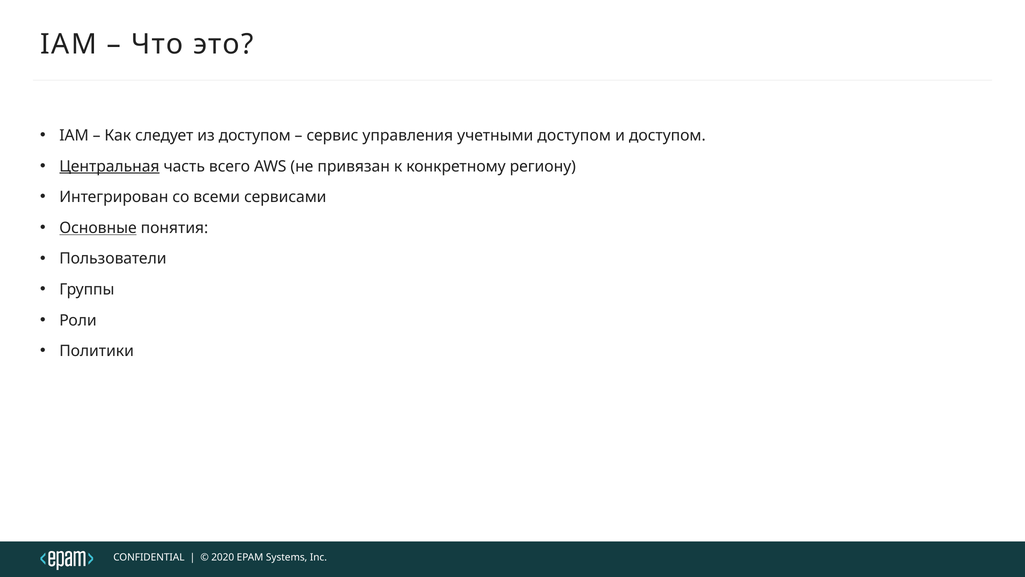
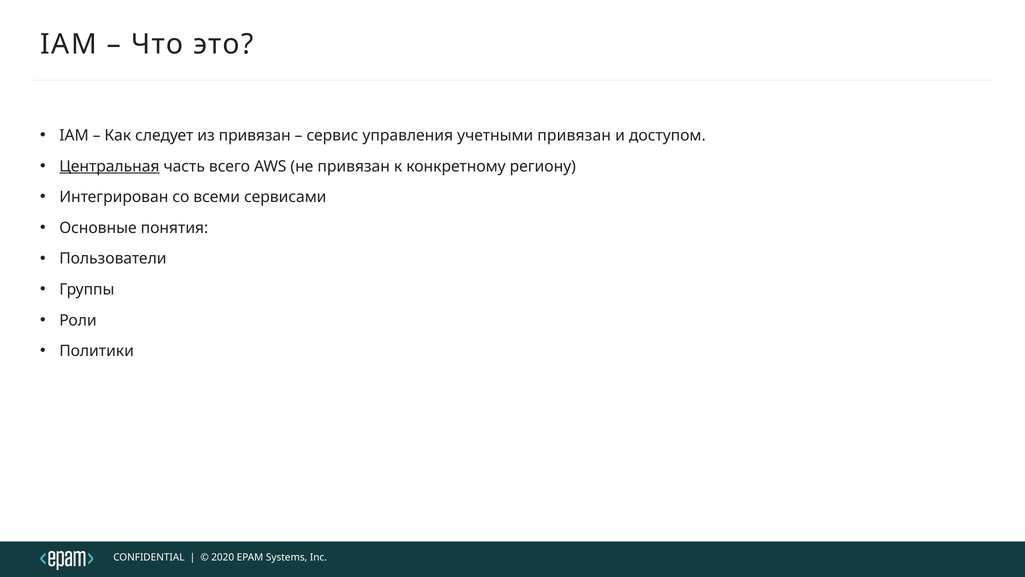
из доступом: доступом -> привязан
учетными доступом: доступом -> привязан
Основные underline: present -> none
